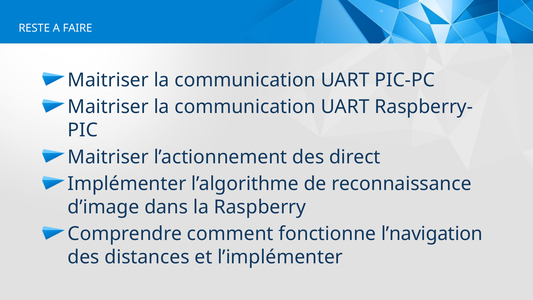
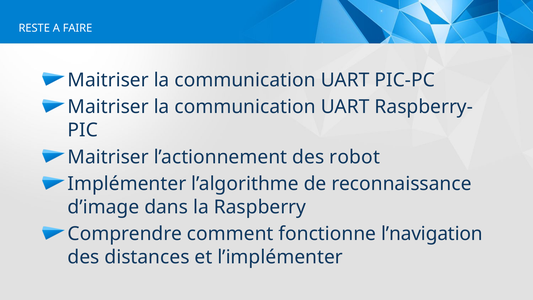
direct: direct -> robot
